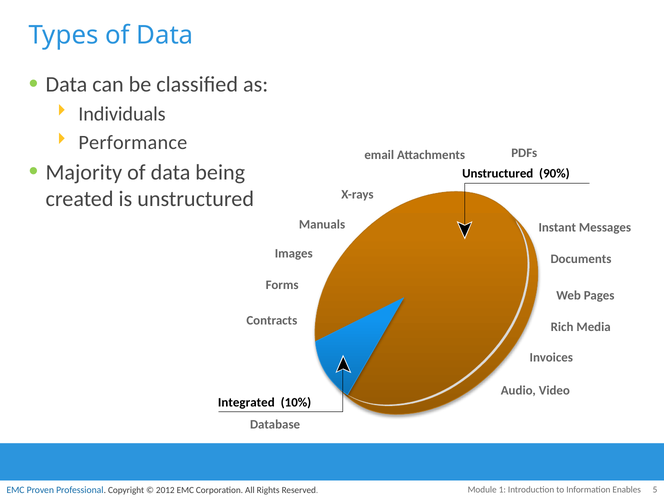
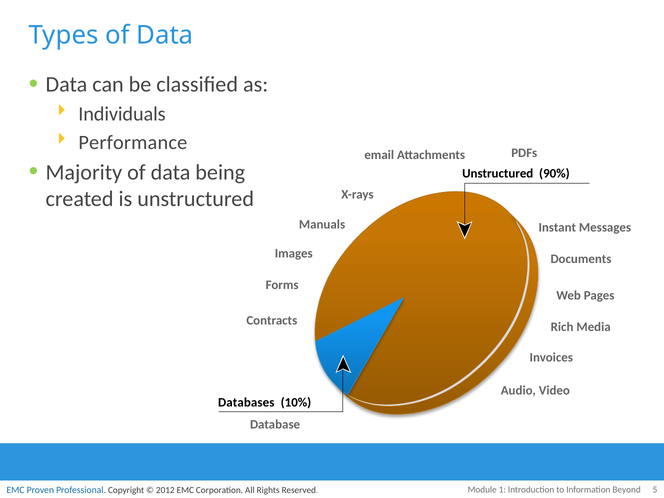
Integrated: Integrated -> Databases
Enables: Enables -> Beyond
